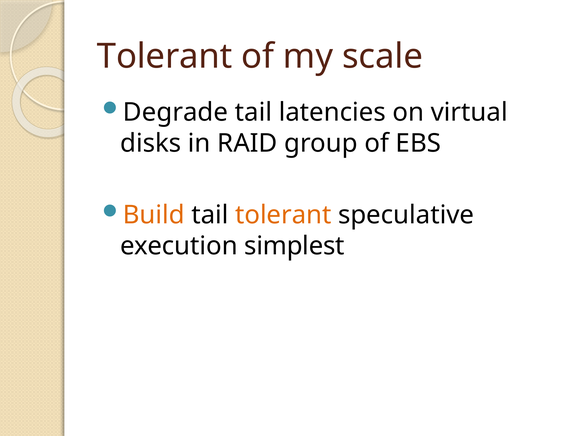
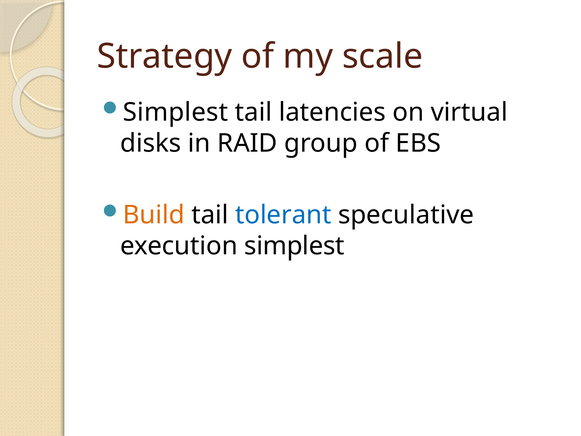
Tolerant at (165, 56): Tolerant -> Strategy
Degrade at (175, 112): Degrade -> Simplest
tolerant at (283, 215) colour: orange -> blue
